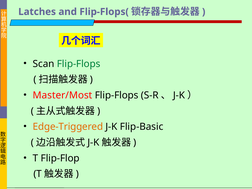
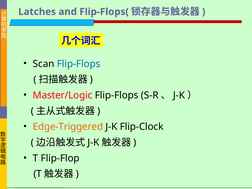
Flip-Flops at (79, 64) colour: green -> blue
Master/Most: Master/Most -> Master/Logic
Flip-Basic: Flip-Basic -> Flip-Clock
